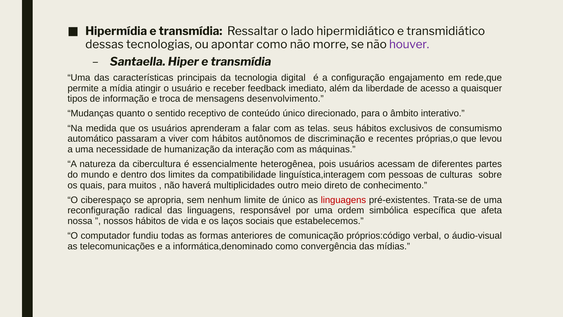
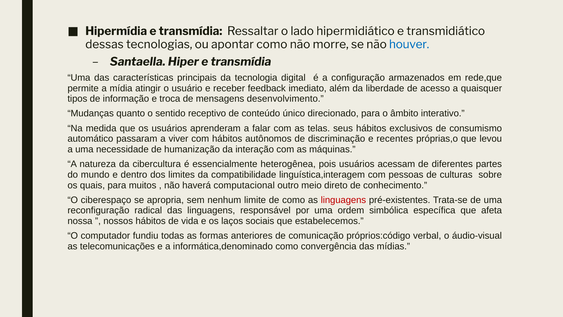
houver colour: purple -> blue
engajamento: engajamento -> armazenados
multiplicidades: multiplicidades -> computacional
de único: único -> como
